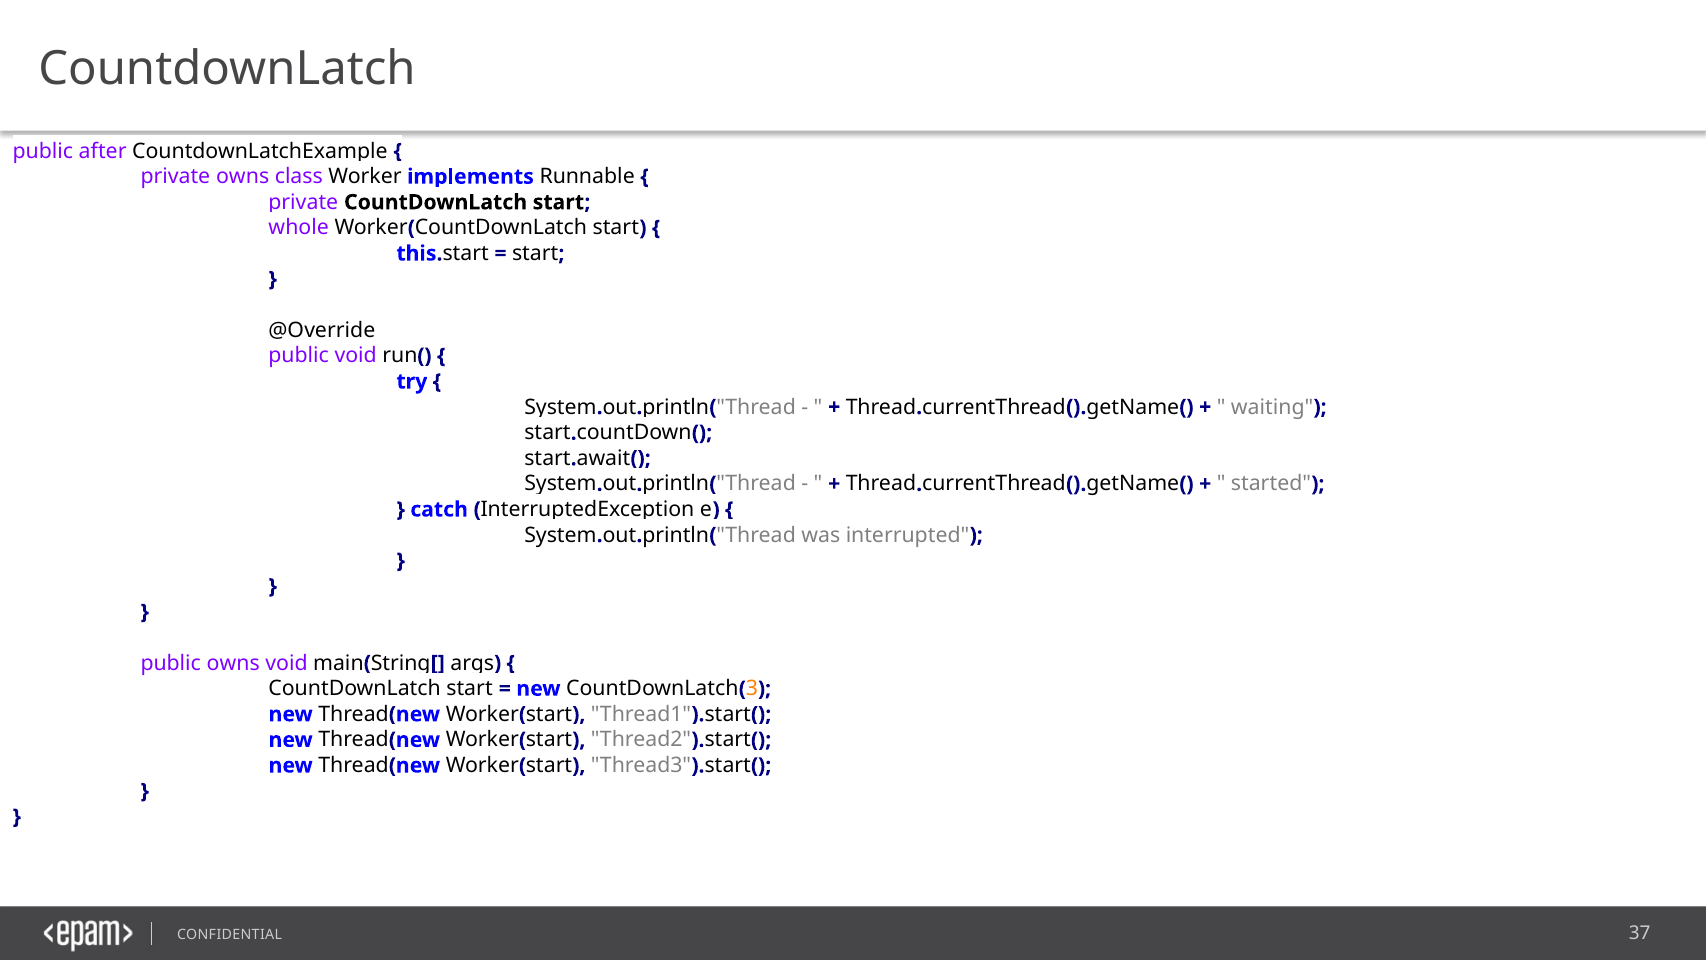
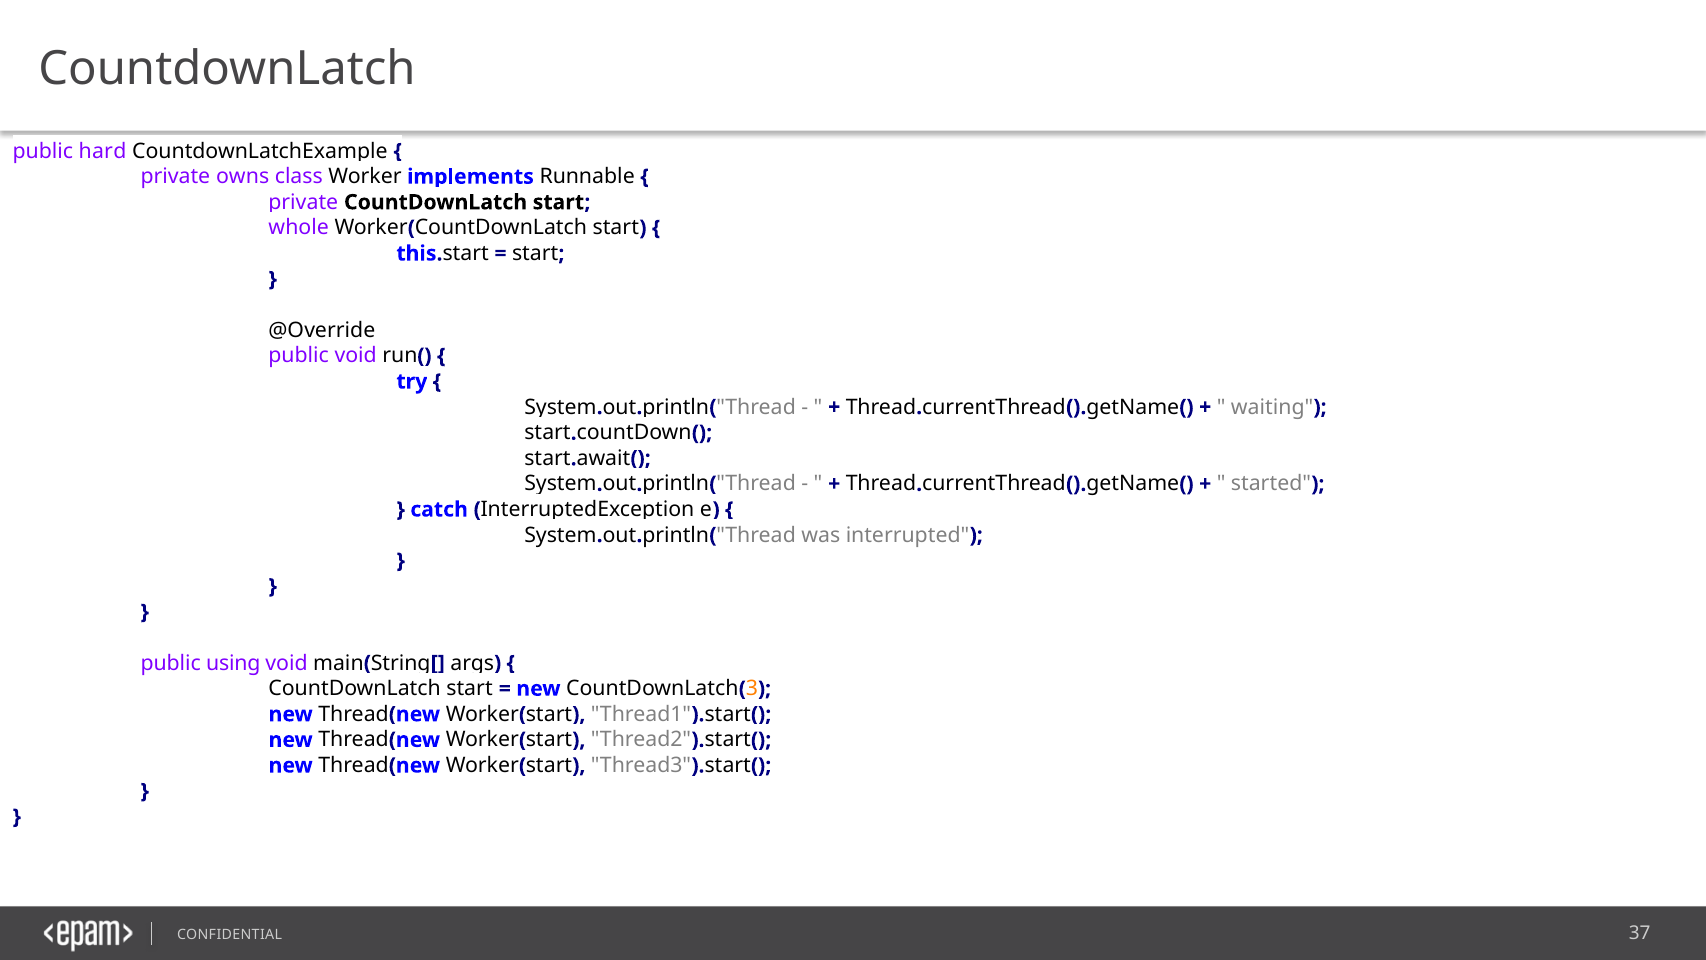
after: after -> hard
public owns: owns -> using
